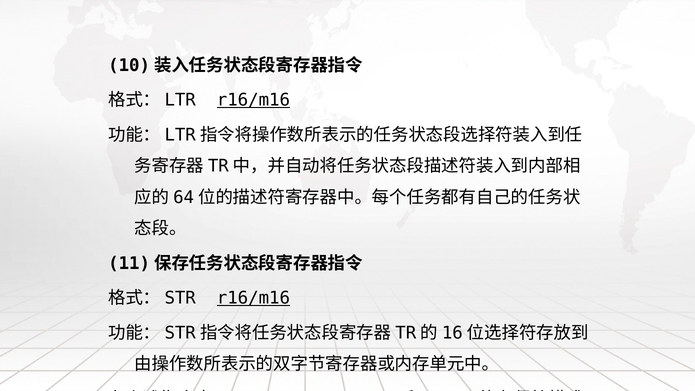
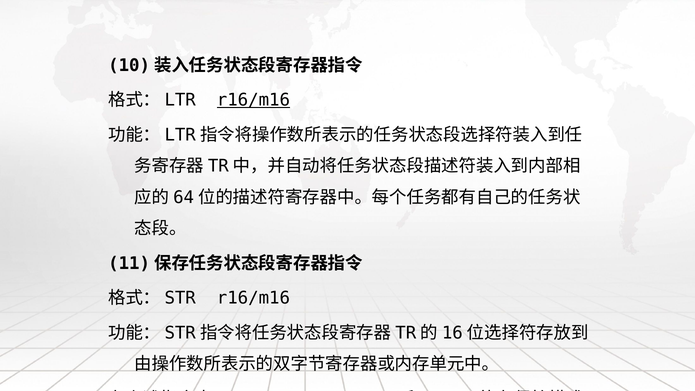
r16/m16 at (253, 298) underline: present -> none
